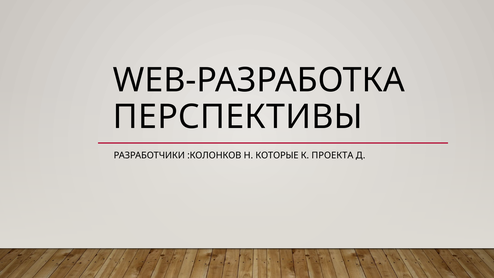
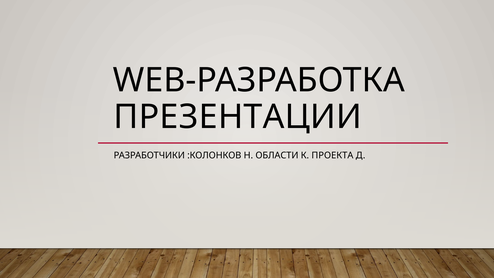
ПЕРСПЕКТИВЫ: ПЕРСПЕКТИВЫ -> ПРЕЗЕНТАЦИИ
КОТОРЫЕ: КОТОРЫЕ -> ОБЛАСТИ
